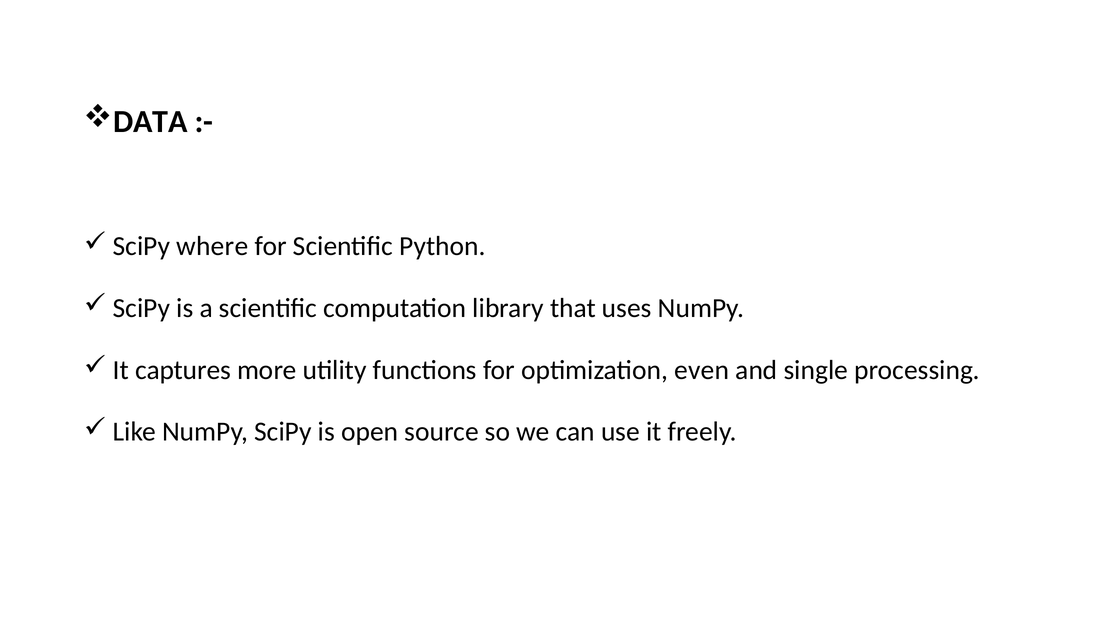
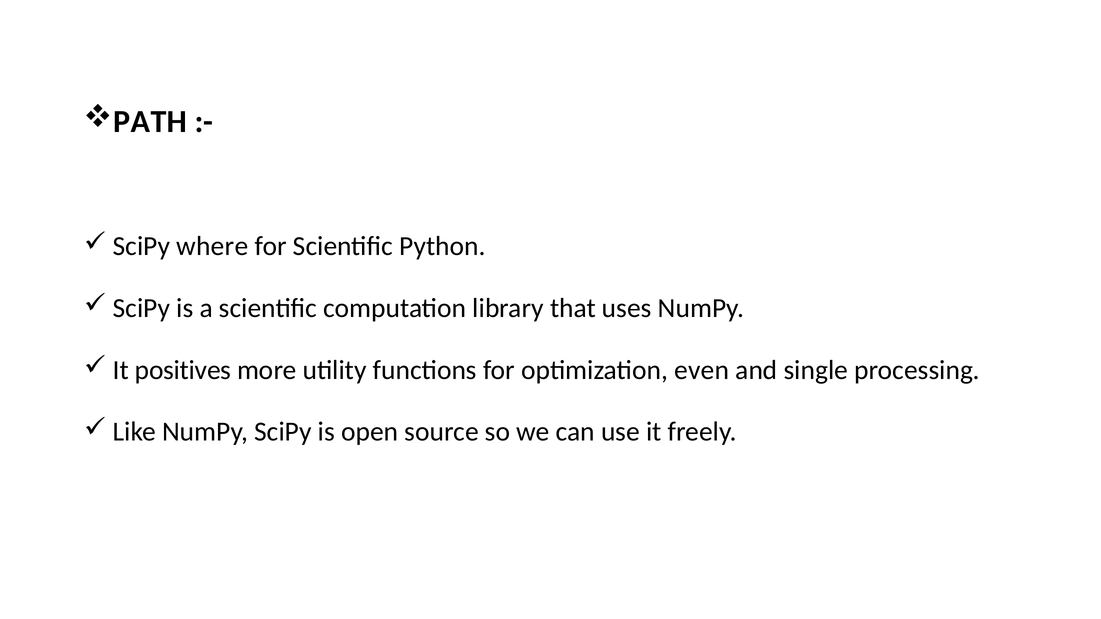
DATA: DATA -> PATH
captures: captures -> positives
